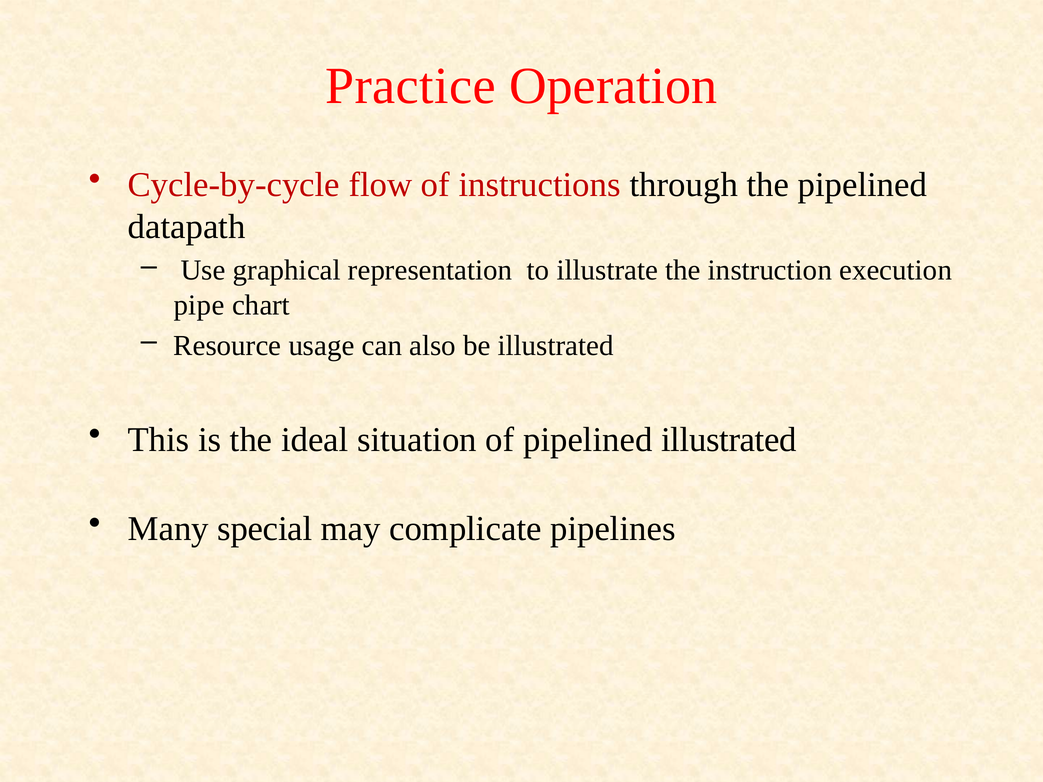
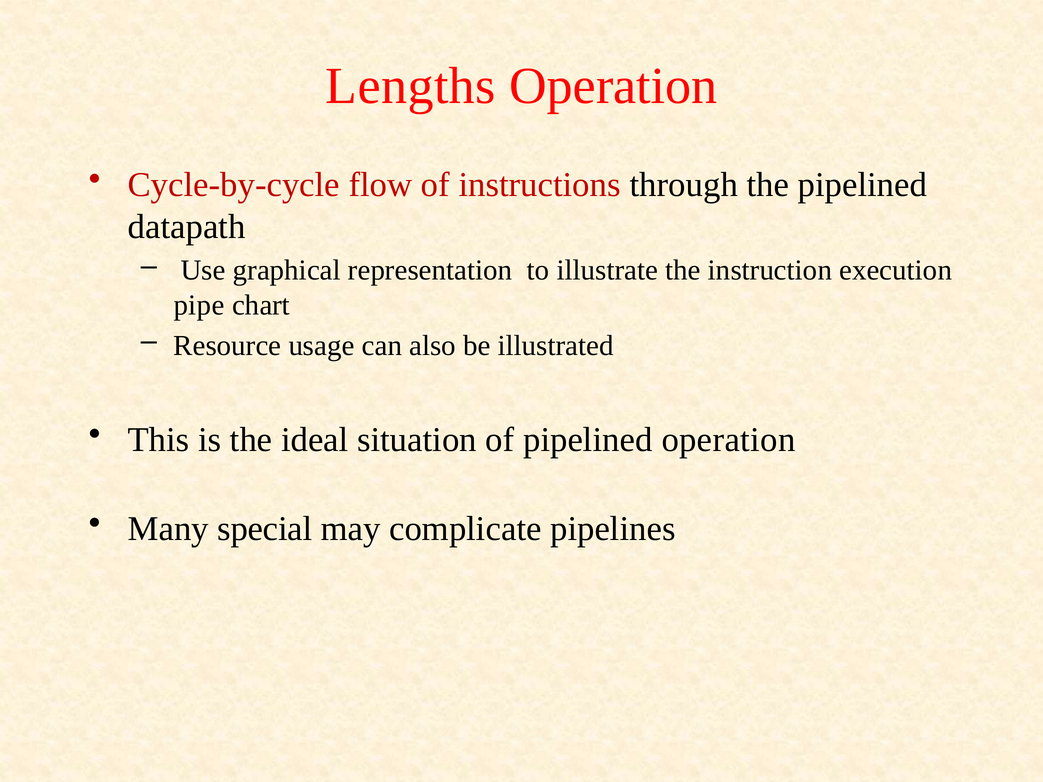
Practice: Practice -> Lengths
pipelined illustrated: illustrated -> operation
